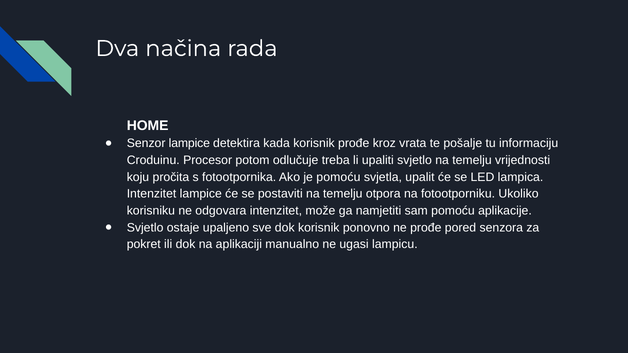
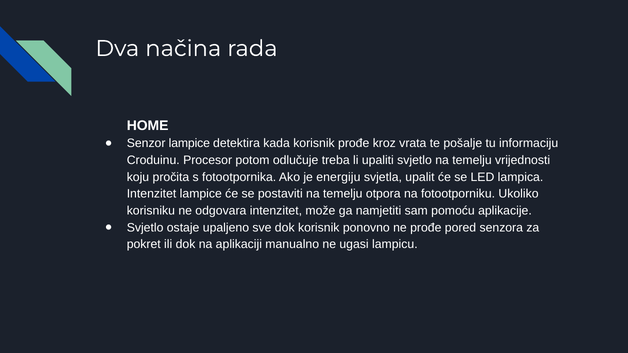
je pomoću: pomoću -> energiju
